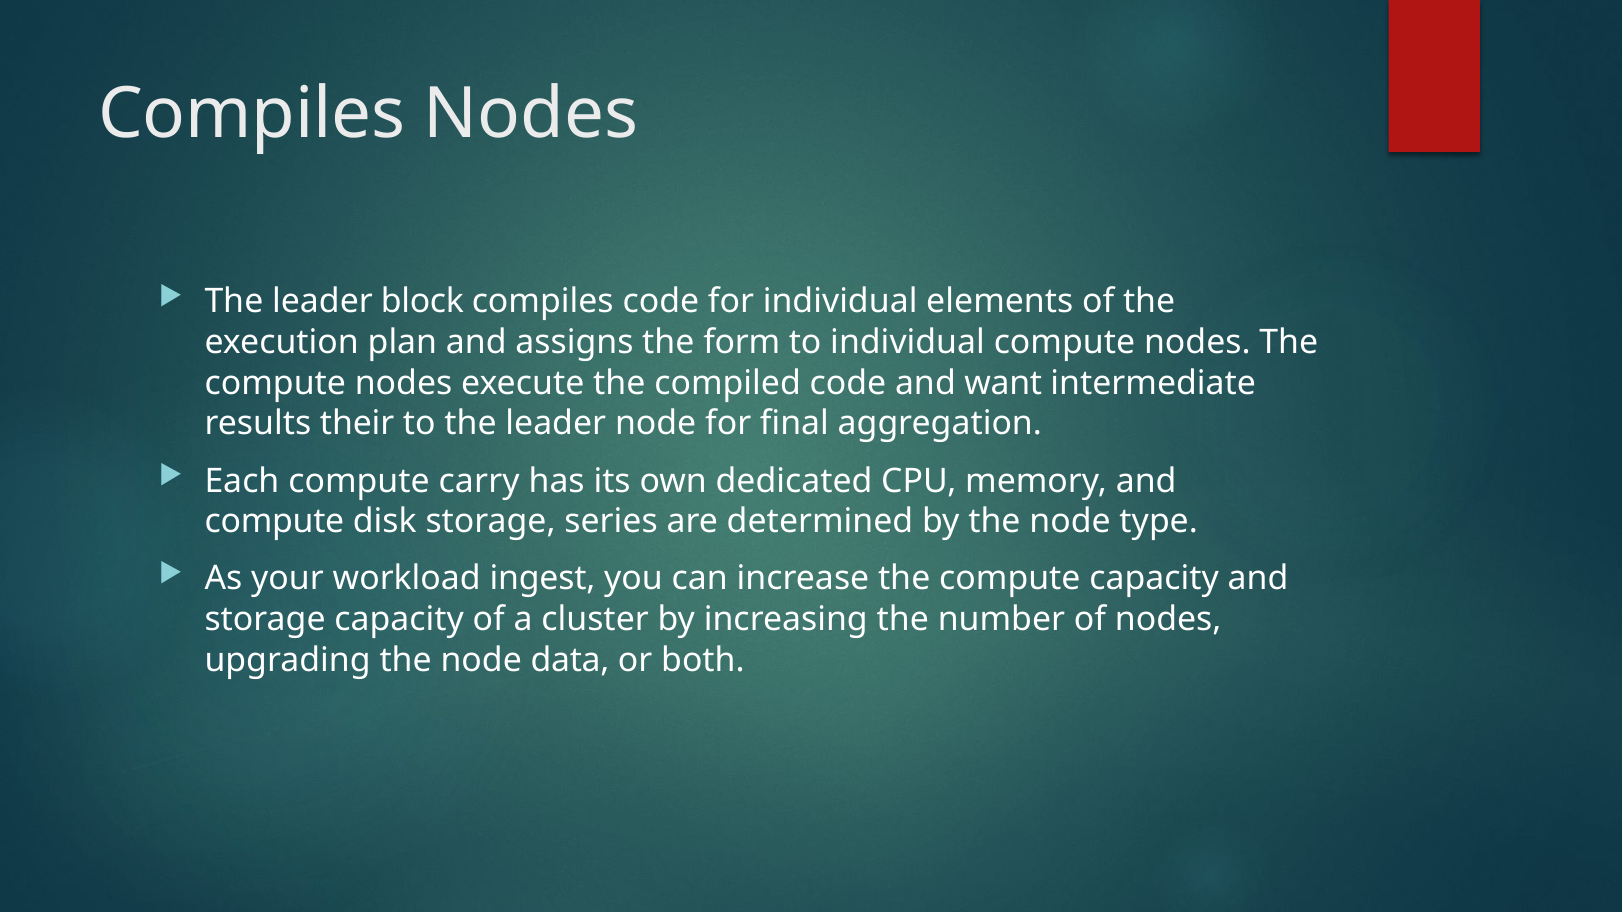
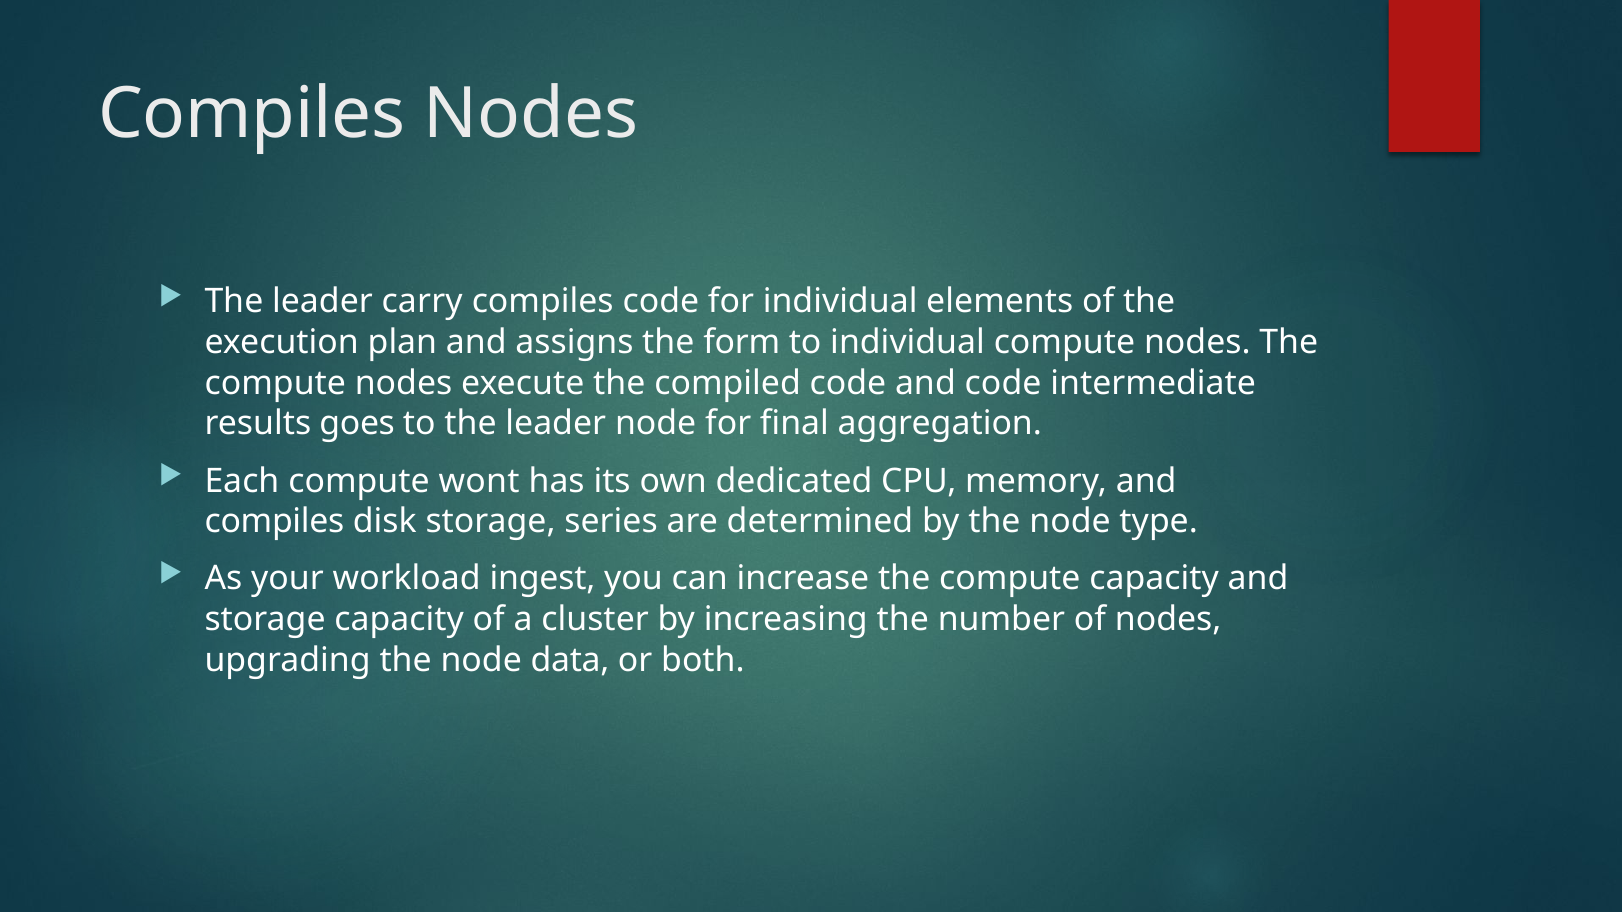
block: block -> carry
and want: want -> code
their: their -> goes
carry: carry -> wont
compute at (274, 522): compute -> compiles
